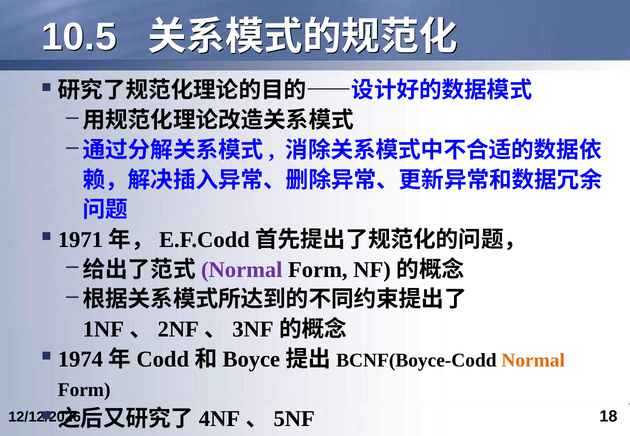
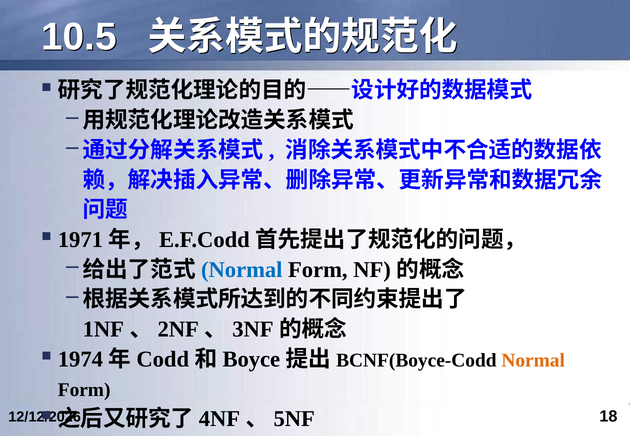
Normal at (242, 270) colour: purple -> blue
